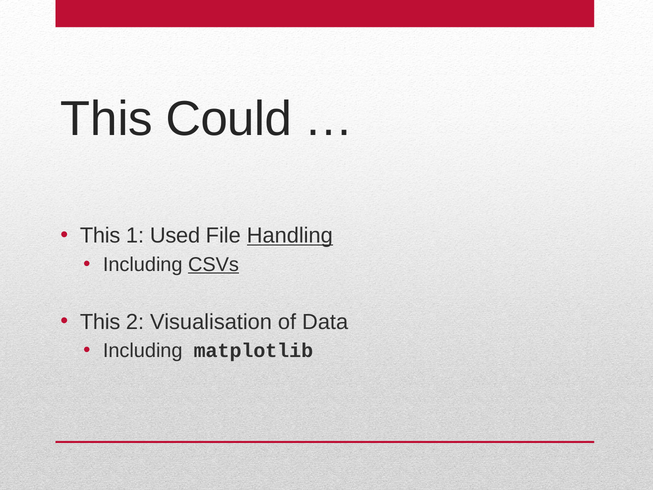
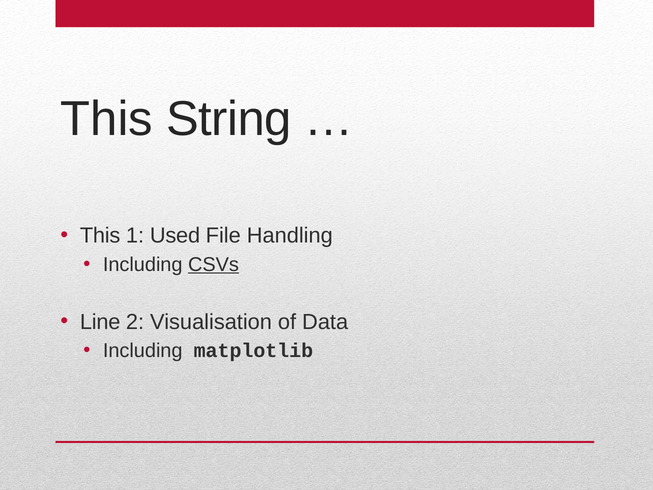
Could: Could -> String
Handling underline: present -> none
This at (100, 322): This -> Line
